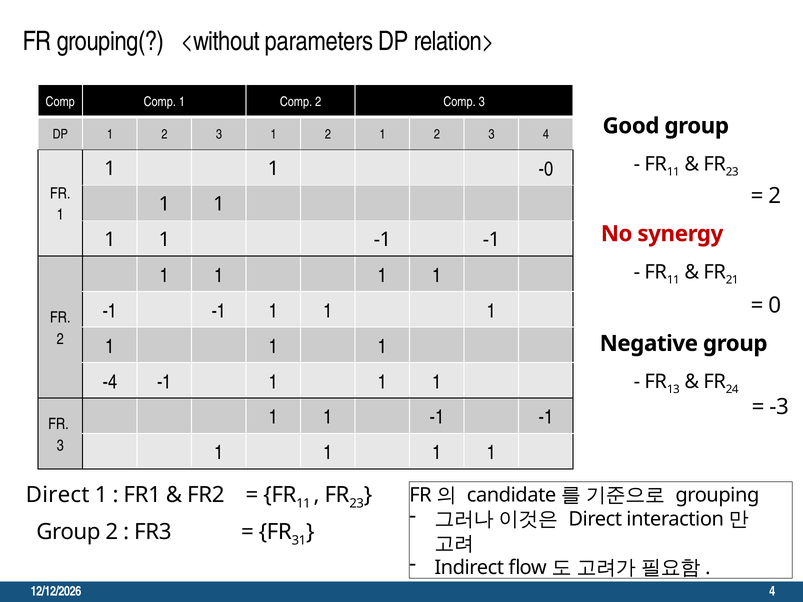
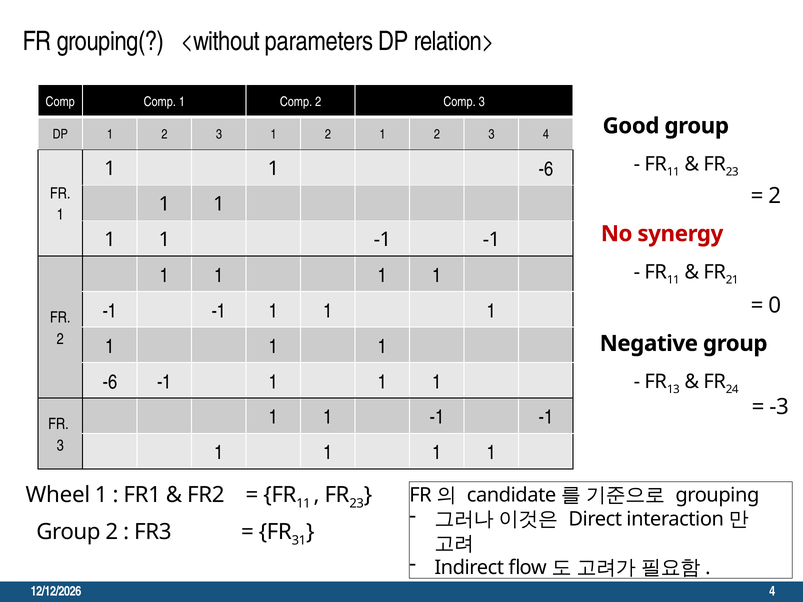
-0 at (546, 169): -0 -> -6
-4 at (110, 382): -4 -> -6
Direct at (58, 495): Direct -> Wheel
